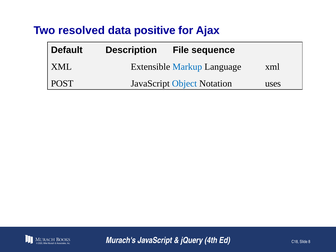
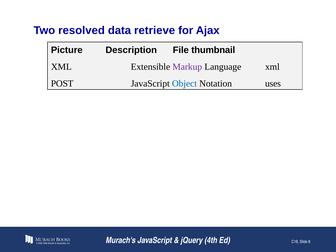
positive: positive -> retrieve
Default: Default -> Picture
sequence: sequence -> thumbnail
Markup colour: blue -> purple
